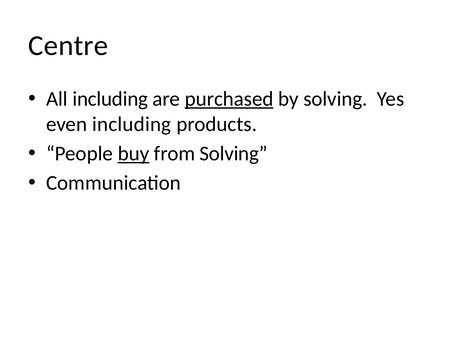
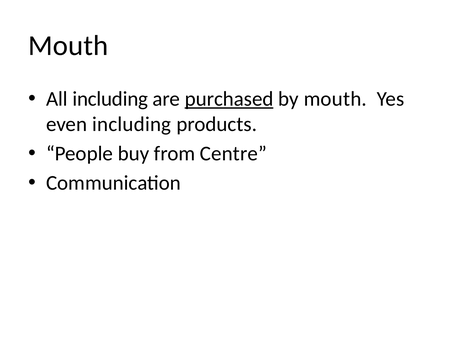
Centre at (68, 46): Centre -> Mouth
by solving: solving -> mouth
buy underline: present -> none
from Solving: Solving -> Centre
